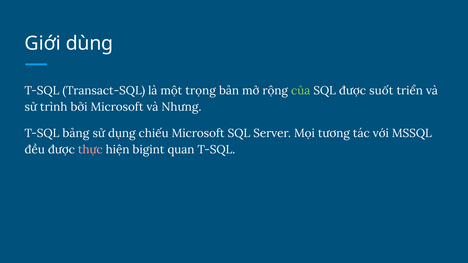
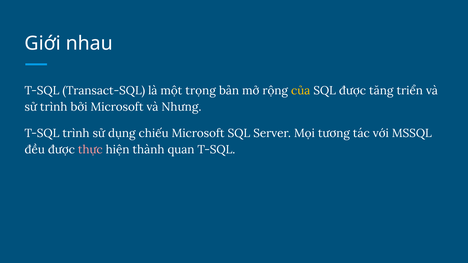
dùng: dùng -> nhau
của colour: light green -> yellow
suốt: suốt -> tăng
T-SQL bảng: bảng -> trình
bigint: bigint -> thành
